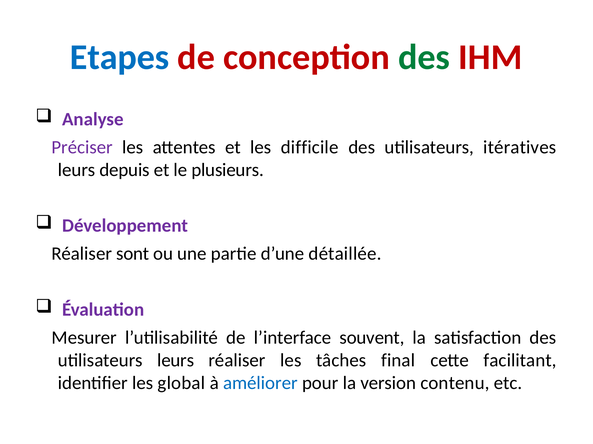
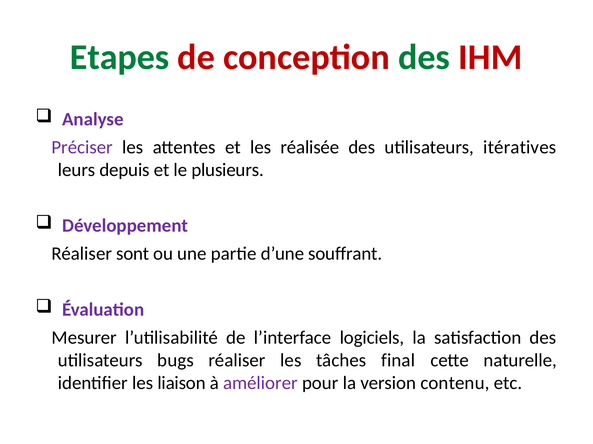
Etapes colour: blue -> green
difficile: difficile -> réalisée
détaillée: détaillée -> souffrant
souvent: souvent -> logiciels
utilisateurs leurs: leurs -> bugs
facilitant: facilitant -> naturelle
global: global -> liaison
améliorer colour: blue -> purple
